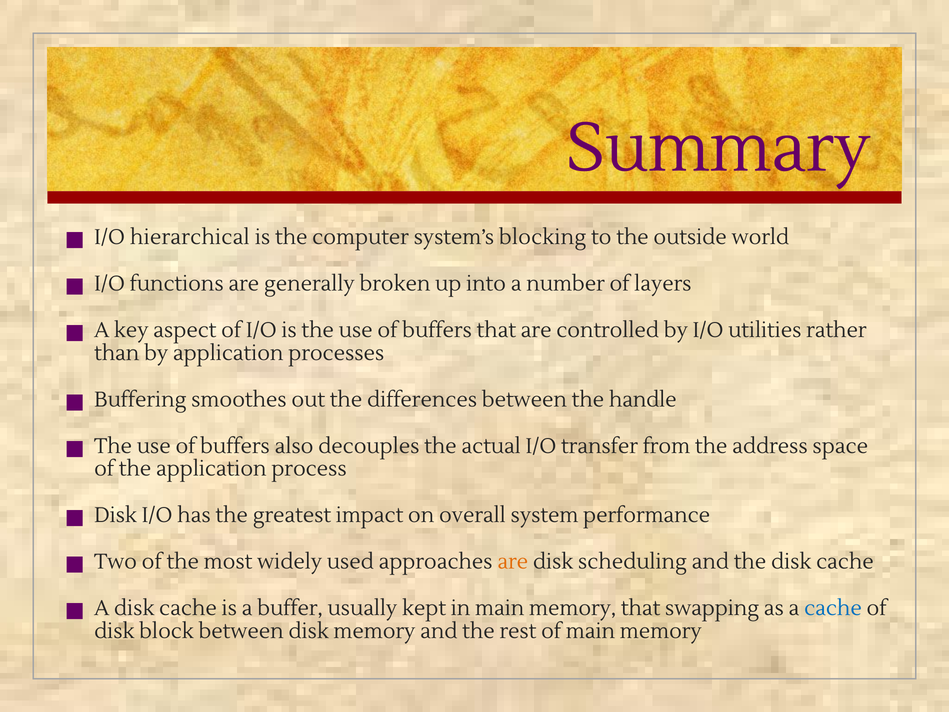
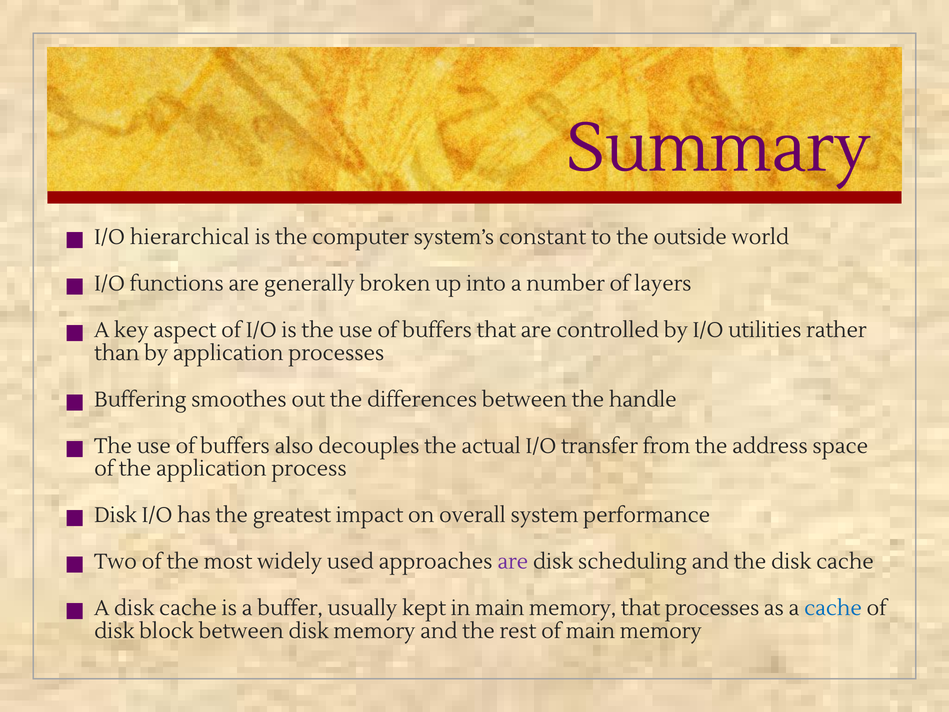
blocking: blocking -> constant
are at (513, 562) colour: orange -> purple
that swapping: swapping -> processes
